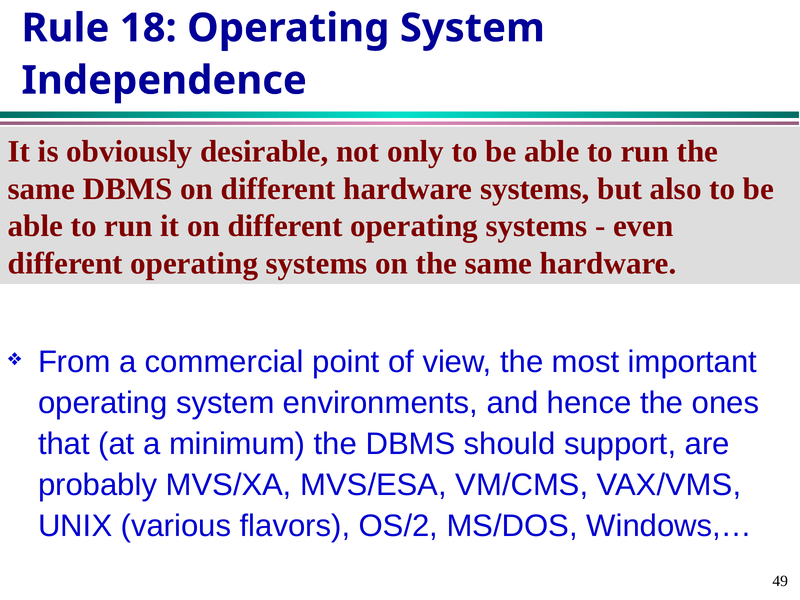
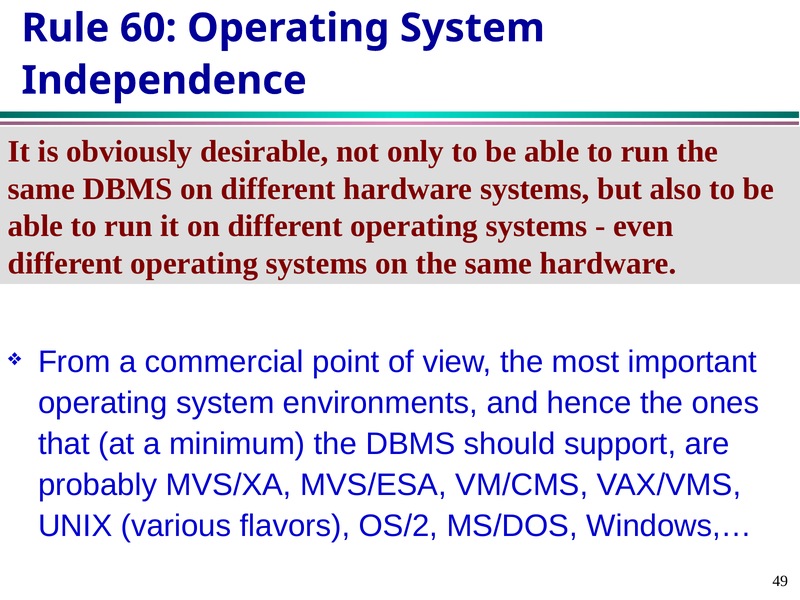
18: 18 -> 60
